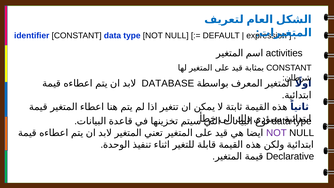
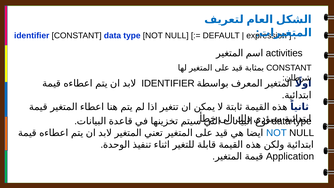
DATABASE at (168, 83): DATABASE -> IDENTIFIER
NOT at (276, 133) colour: purple -> blue
Declarative: Declarative -> Application
